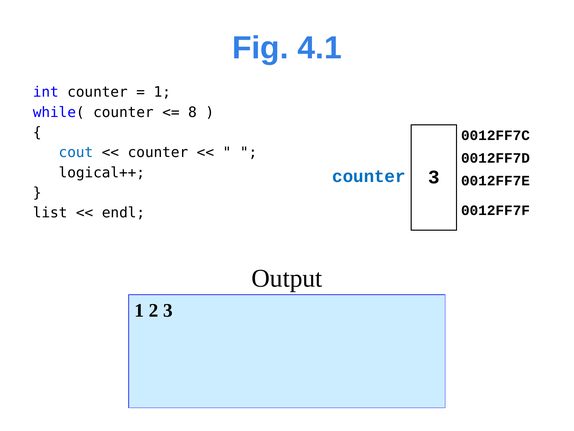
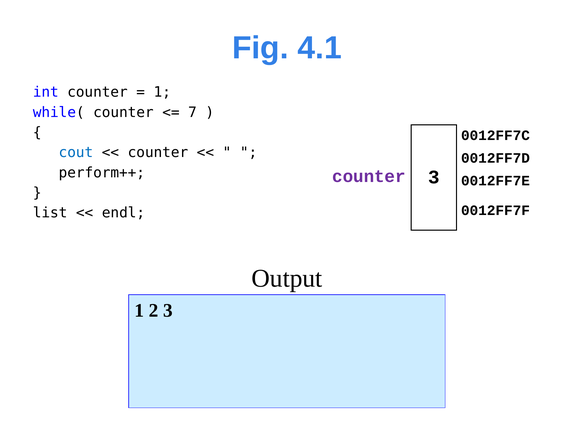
8: 8 -> 7
logical++: logical++ -> perform++
counter at (369, 176) colour: blue -> purple
